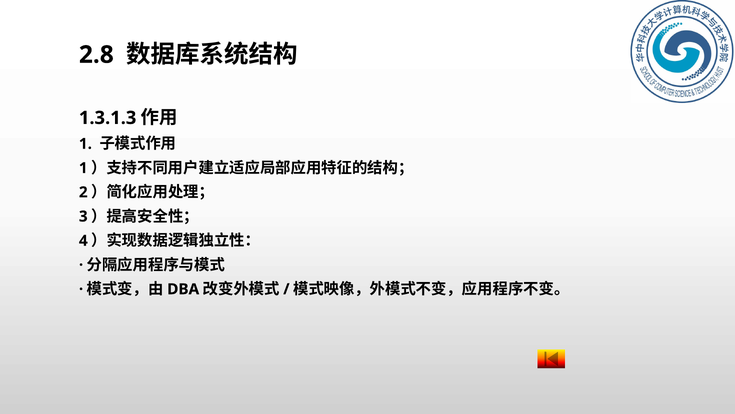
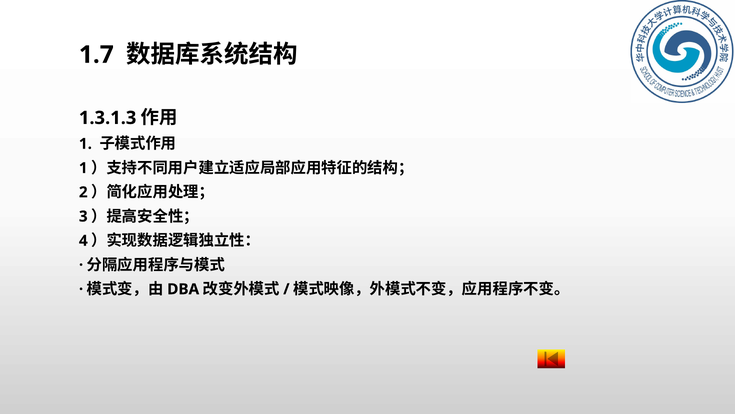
2.8: 2.8 -> 1.7
